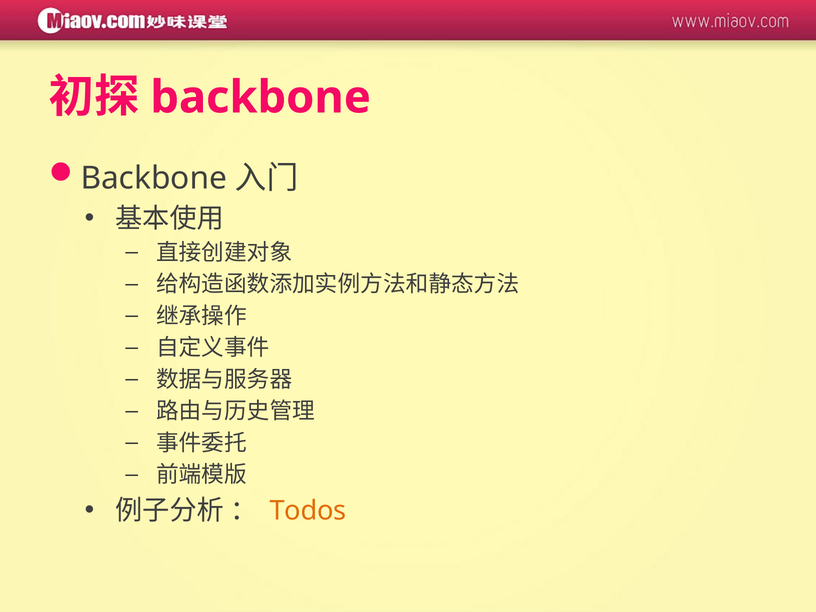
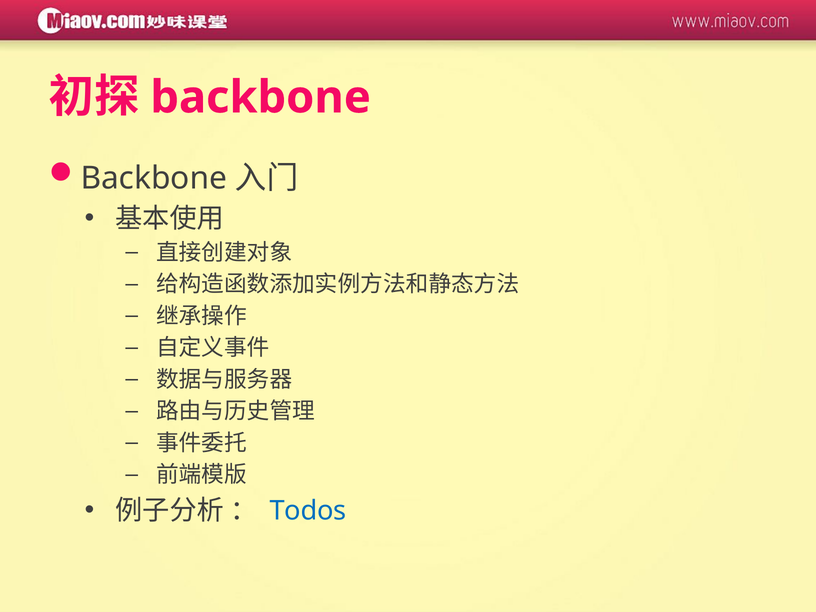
Todos colour: orange -> blue
